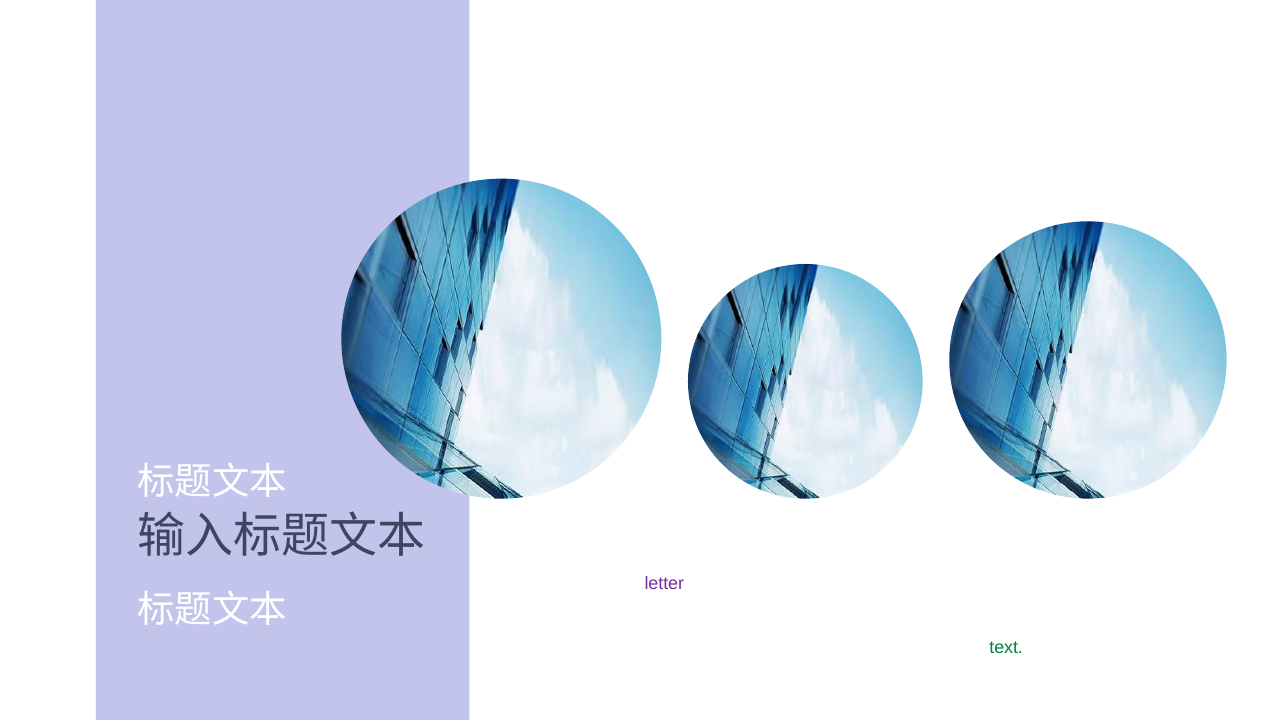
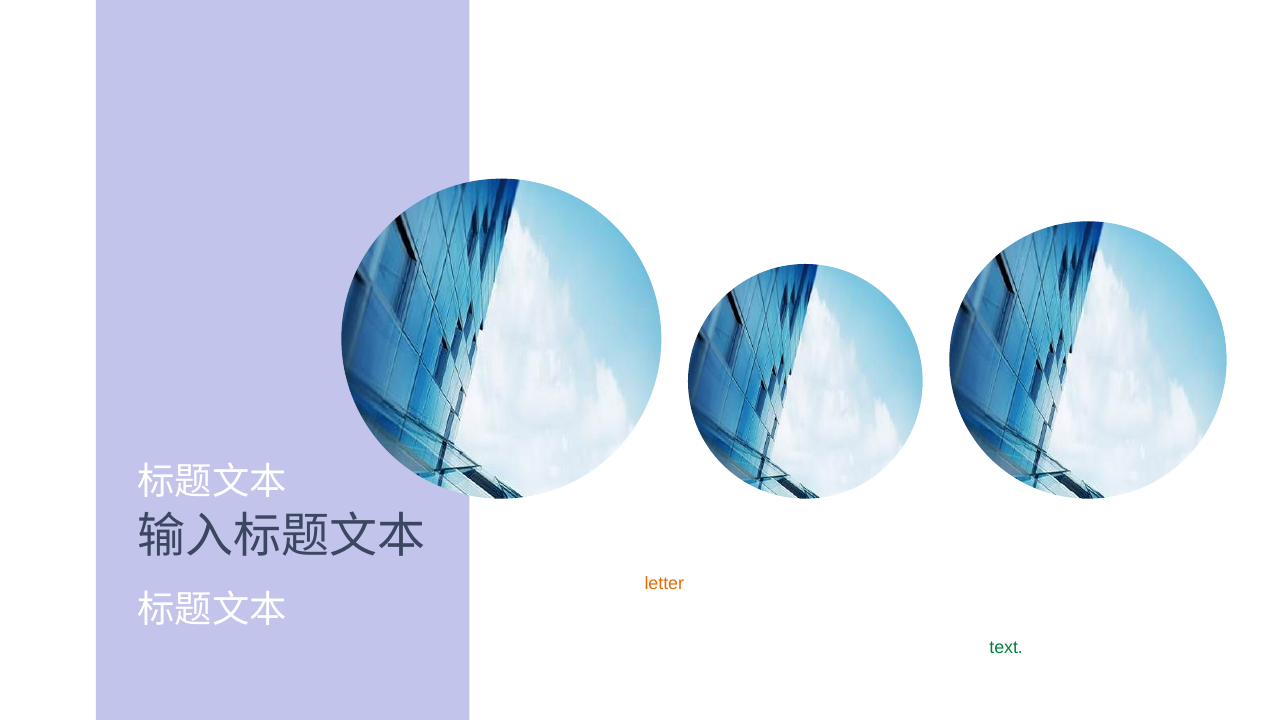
letter at (664, 584) colour: purple -> orange
